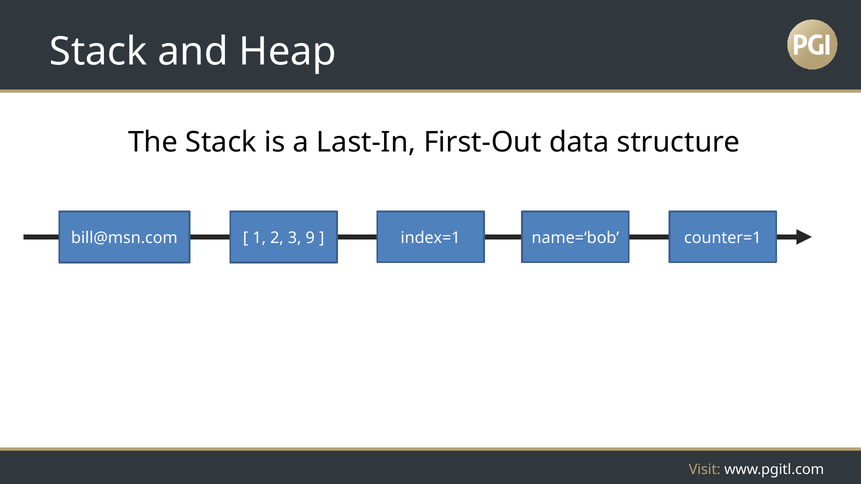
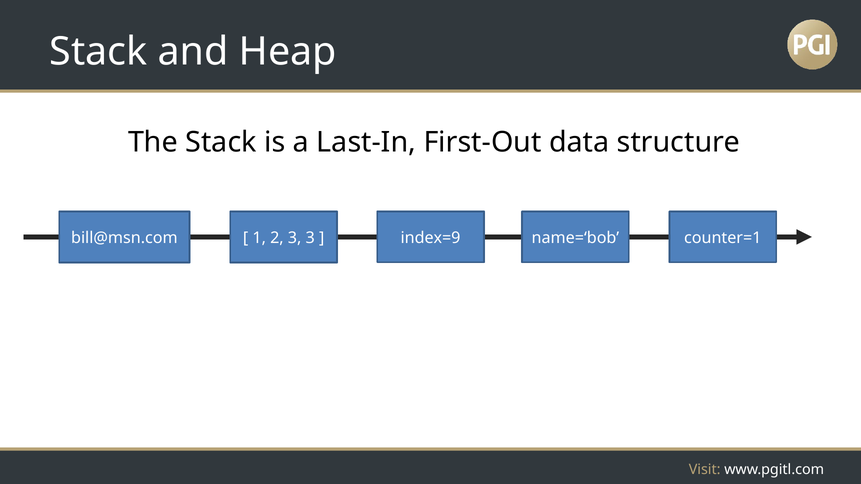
index=1: index=1 -> index=9
3 9: 9 -> 3
